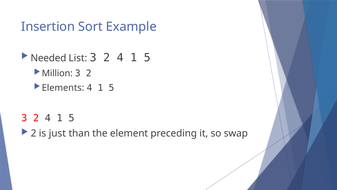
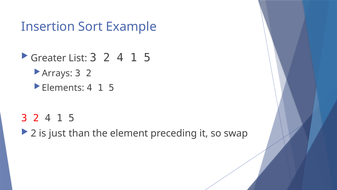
Needed: Needed -> Greater
Million: Million -> Arrays
